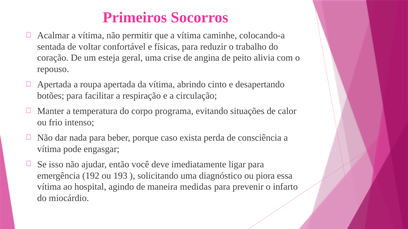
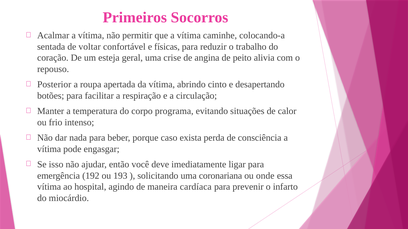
Apertada at (54, 85): Apertada -> Posterior
diagnóstico: diagnóstico -> coronariana
piora: piora -> onde
medidas: medidas -> cardíaca
